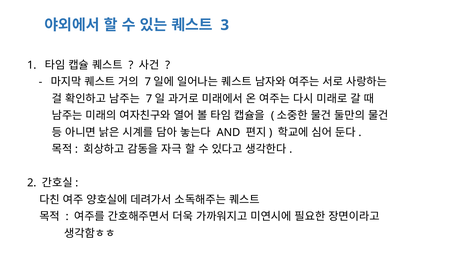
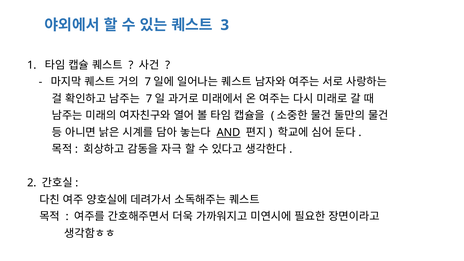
AND underline: none -> present
